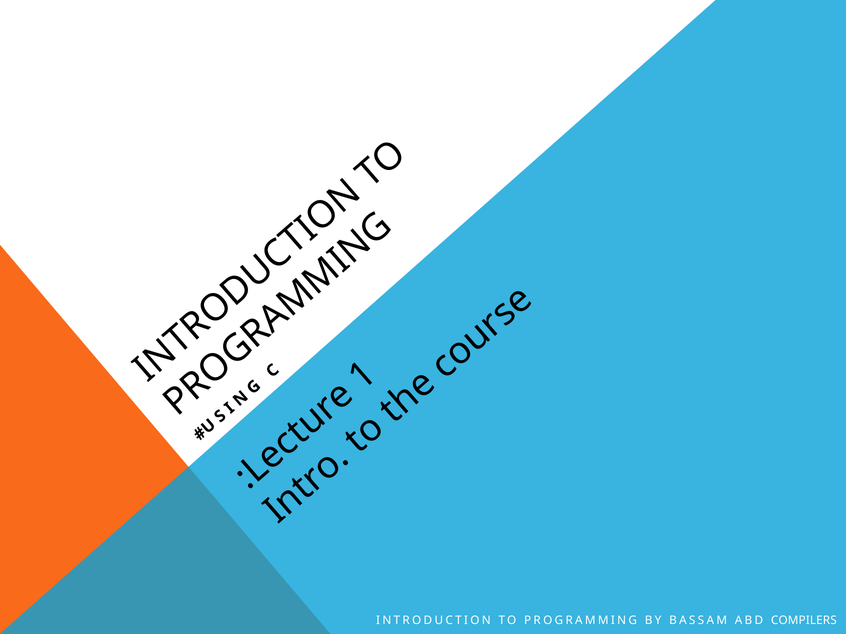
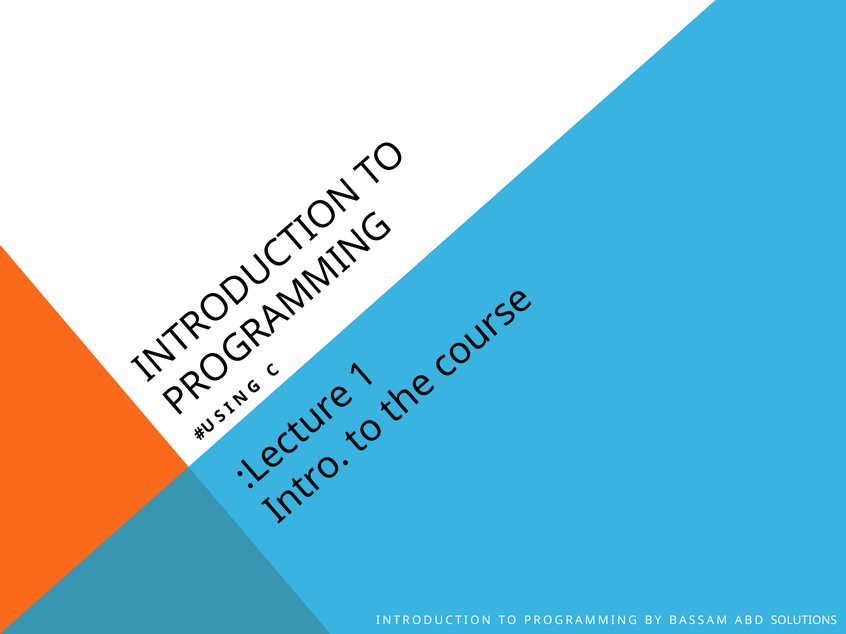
COMPILERS: COMPILERS -> SOLUTIONS
